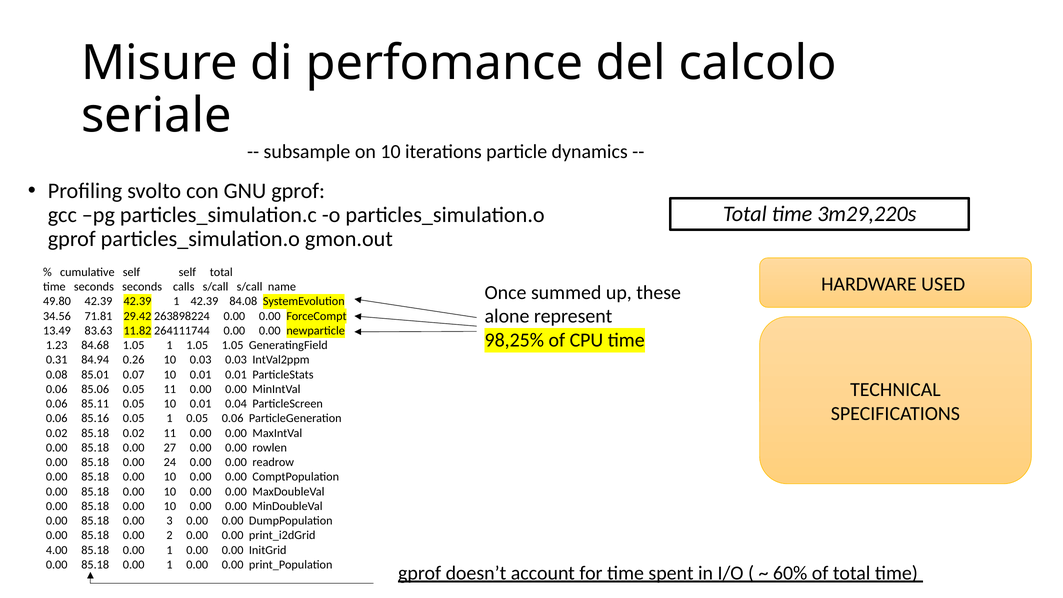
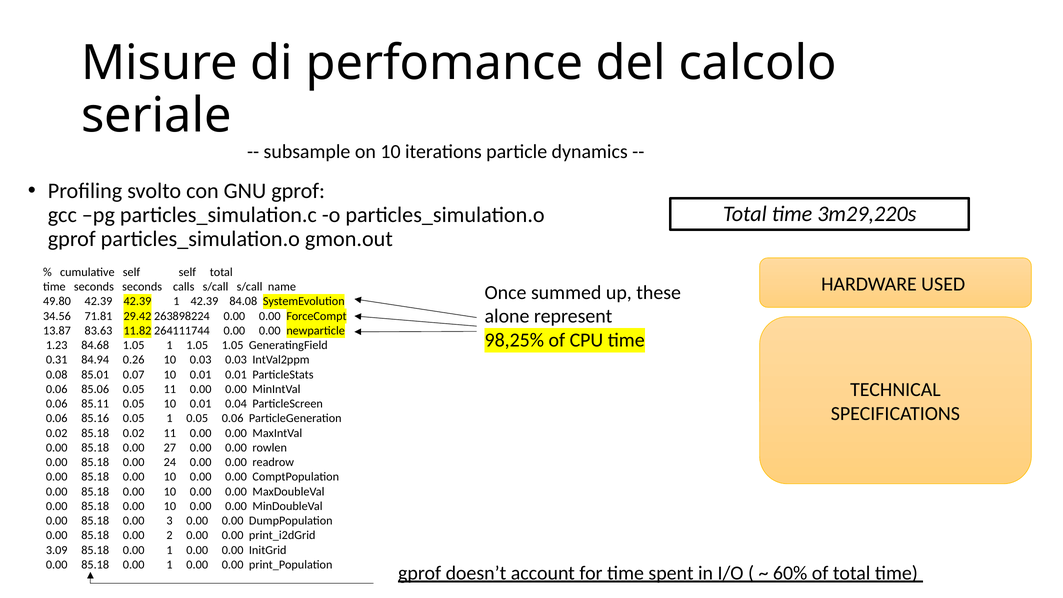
13.49: 13.49 -> 13.87
4.00: 4.00 -> 3.09
